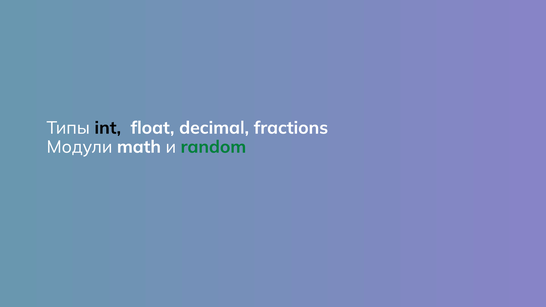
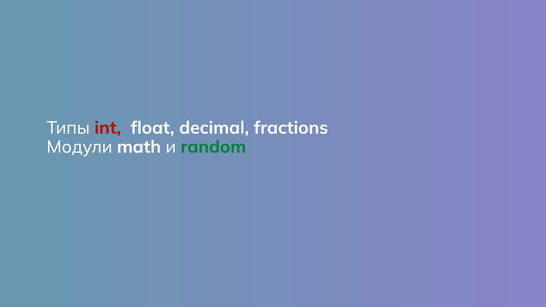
int colour: black -> red
